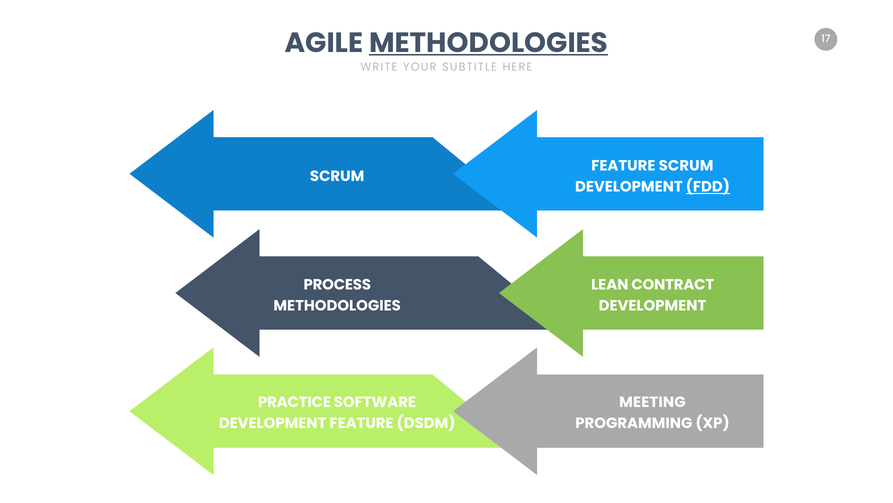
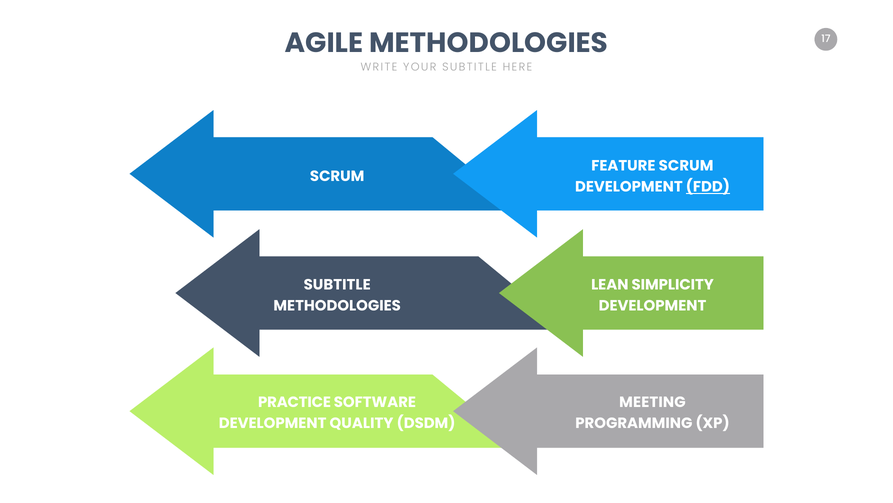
METHODOLOGIES at (489, 43) underline: present -> none
PROCESS at (337, 284): PROCESS -> SUBTITLE
CONTRACT: CONTRACT -> SIMPLICITY
DEVELOPMENT FEATURE: FEATURE -> QUALITY
